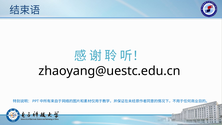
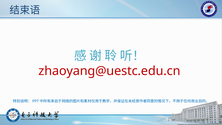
zhaoyang@uestc.edu.cn colour: black -> red
